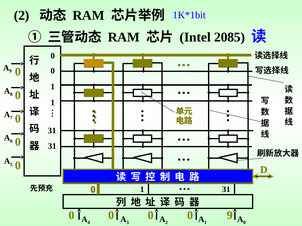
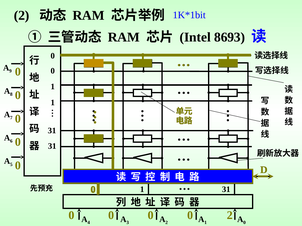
2085: 2085 -> 8693
0 9: 9 -> 2
